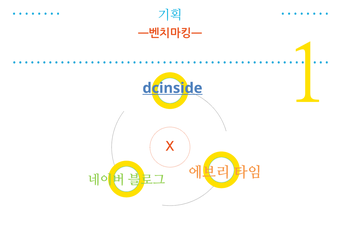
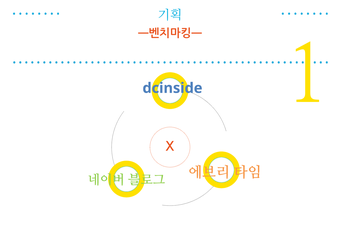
dcinside underline: present -> none
